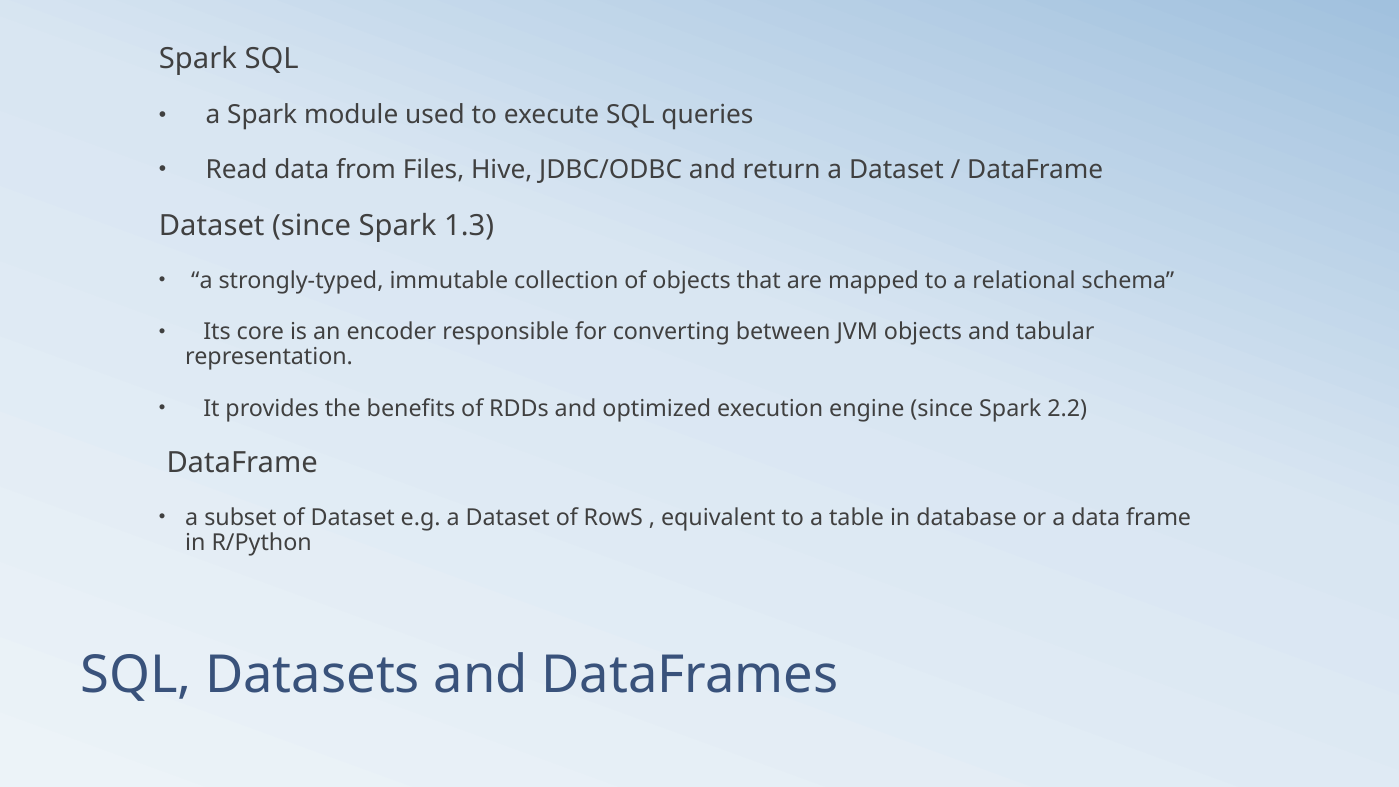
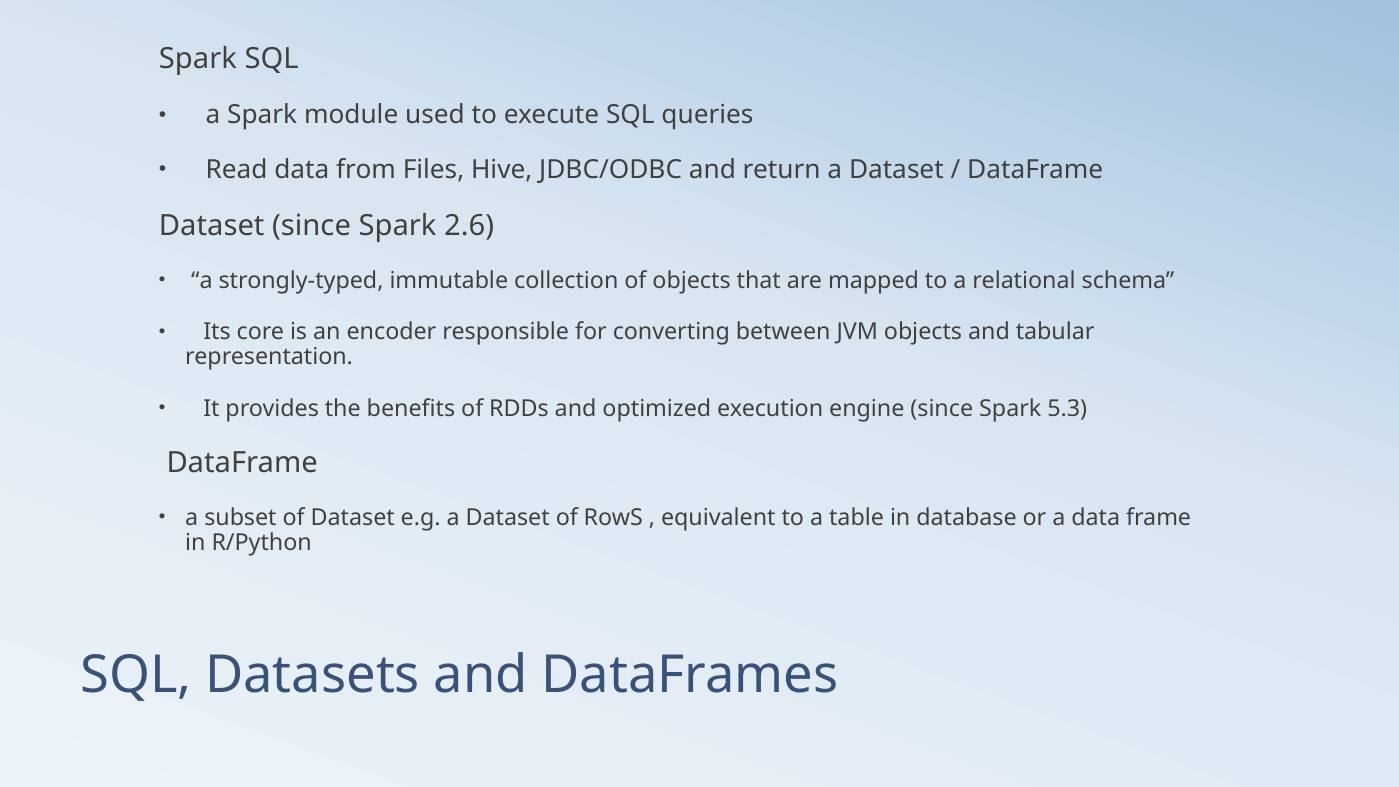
1.3: 1.3 -> 2.6
2.2: 2.2 -> 5.3
